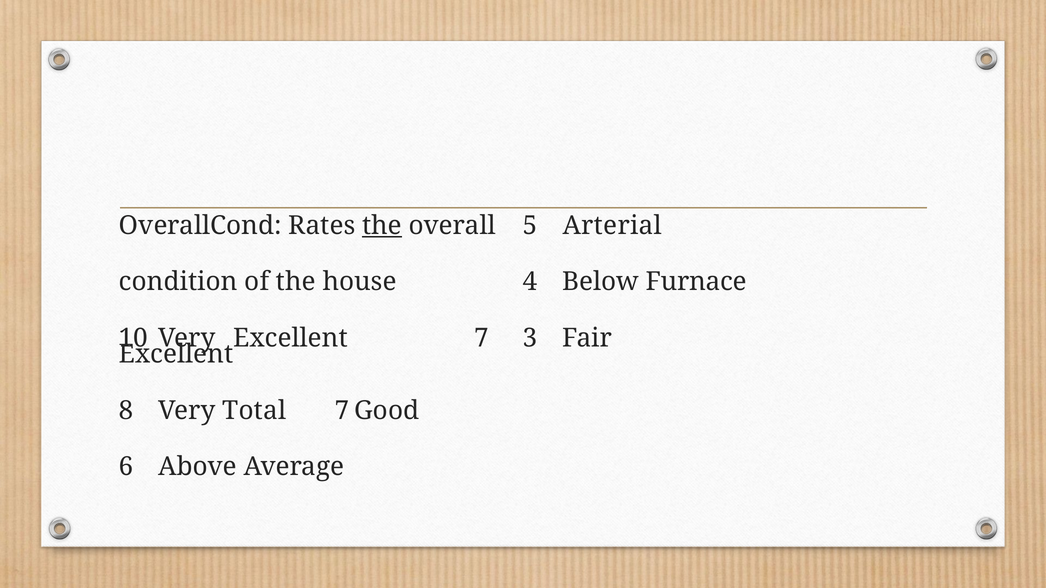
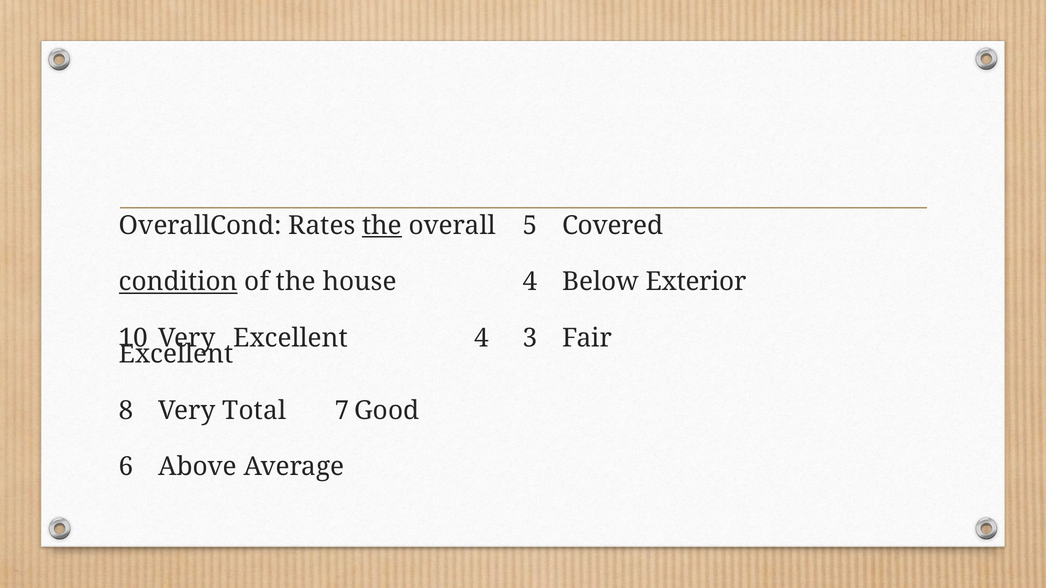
Arterial: Arterial -> Covered
condition underline: none -> present
Furnace: Furnace -> Exterior
Excellent 7: 7 -> 4
